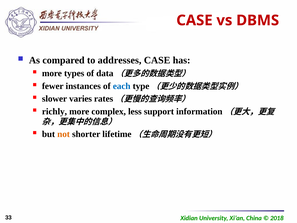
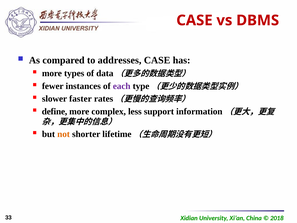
each colour: blue -> purple
varies: varies -> faster
richly: richly -> define
